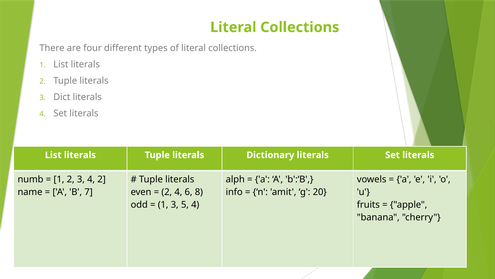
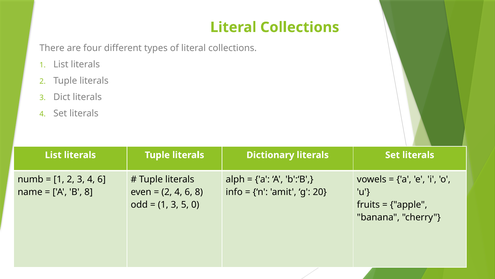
3 4 2: 2 -> 6
B 7: 7 -> 8
5 4: 4 -> 0
